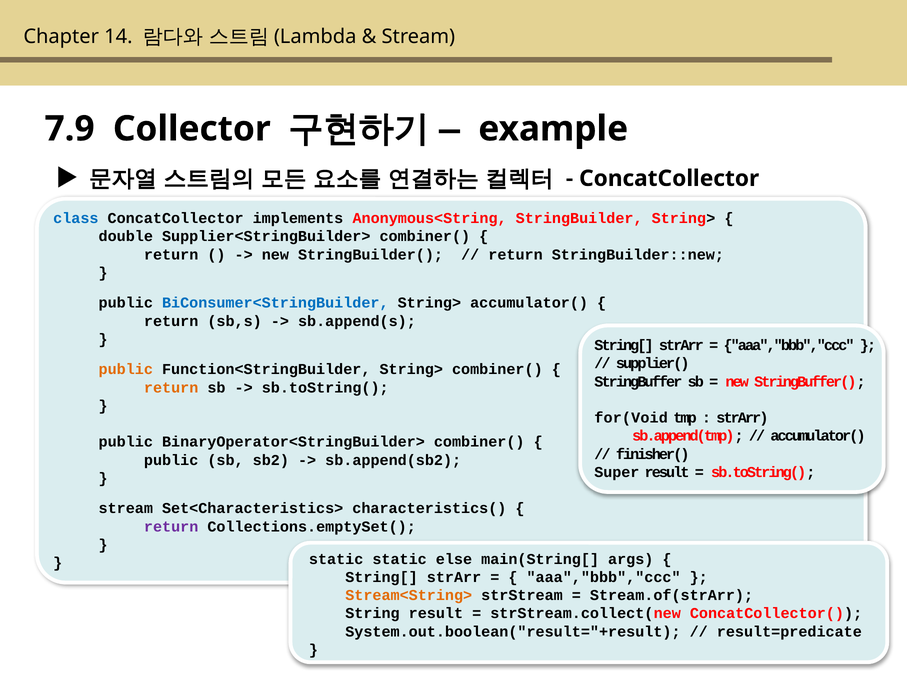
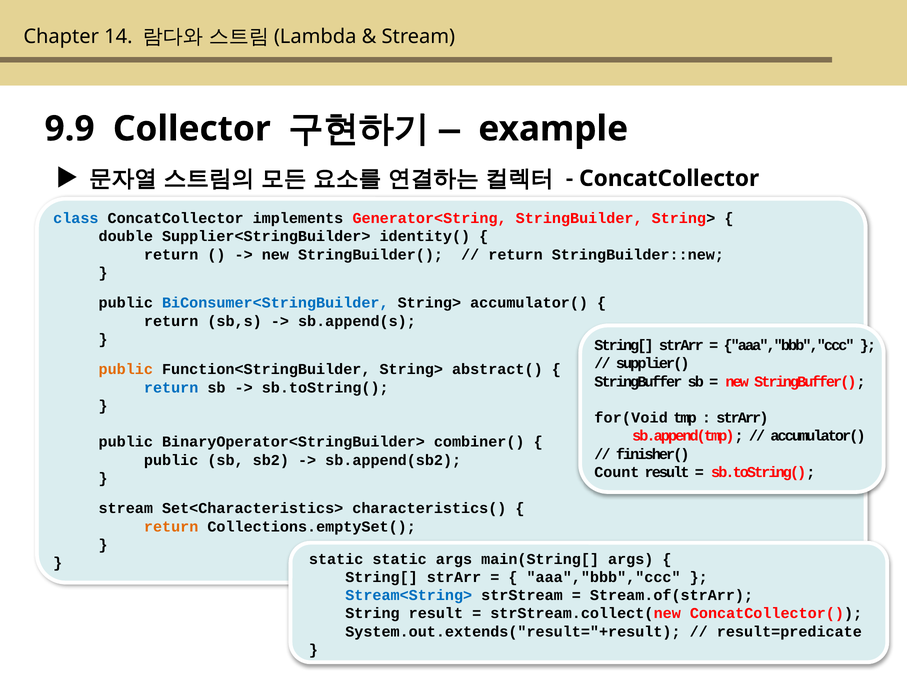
7.9: 7.9 -> 9.9
Anonymous<String: Anonymous<String -> Generator<String
Supplier<StringBuilder> combiner(: combiner( -> identity(
String> combiner(: combiner( -> abstract(
return at (171, 388) colour: orange -> blue
Super: Super -> Count
return at (171, 527) colour: purple -> orange
static else: else -> args
Stream<String> colour: orange -> blue
System.out.boolean("result="+result: System.out.boolean("result="+result -> System.out.extends("result="+result
